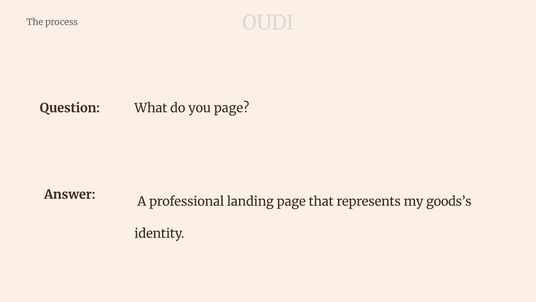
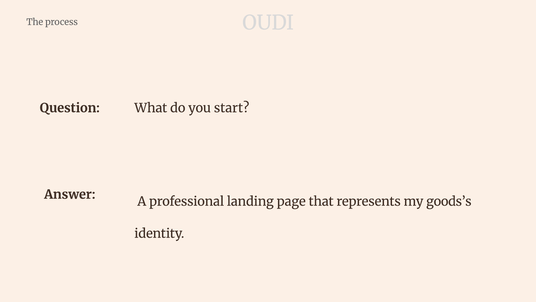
you page: page -> start
